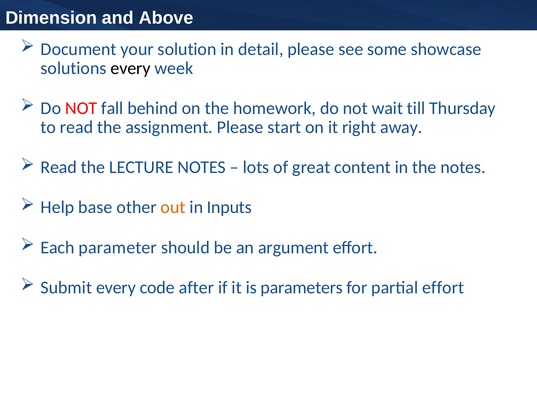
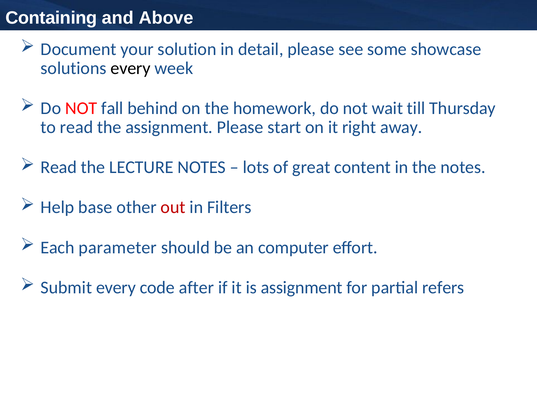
Dimension: Dimension -> Containing
out colour: orange -> red
Inputs: Inputs -> Filters
argument: argument -> computer
is parameters: parameters -> assignment
partial effort: effort -> refers
